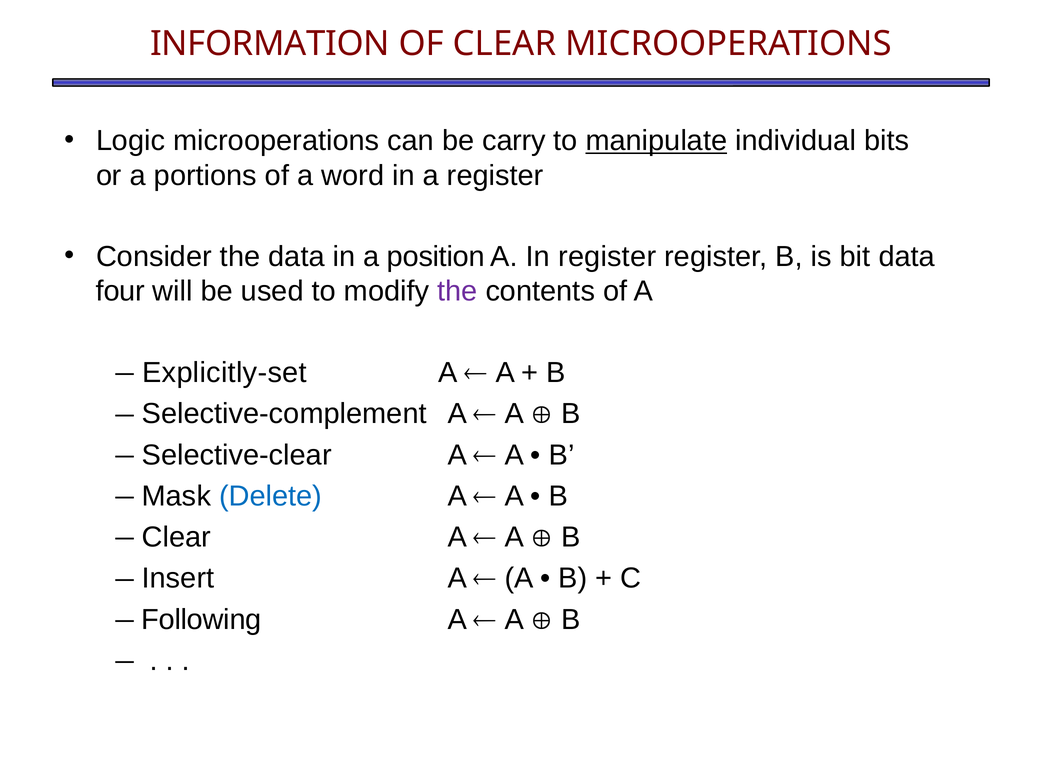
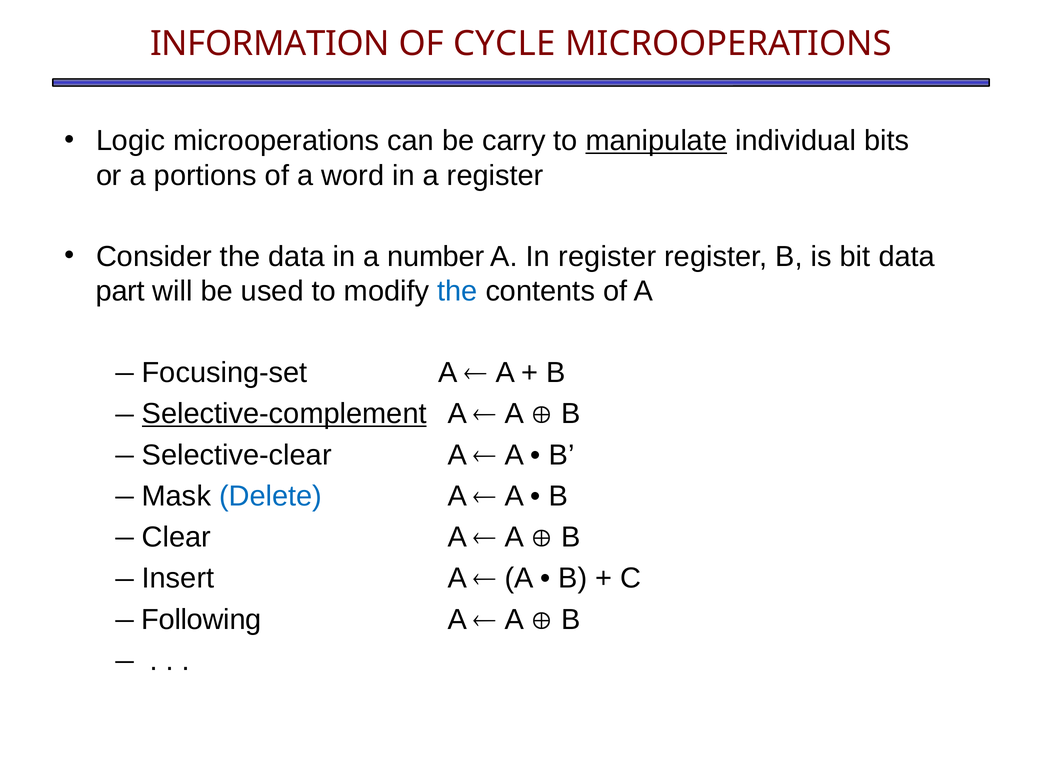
OF CLEAR: CLEAR -> CYCLE
position: position -> number
four: four -> part
the at (457, 291) colour: purple -> blue
Explicitly-set: Explicitly-set -> Focusing-set
Selective-complement underline: none -> present
